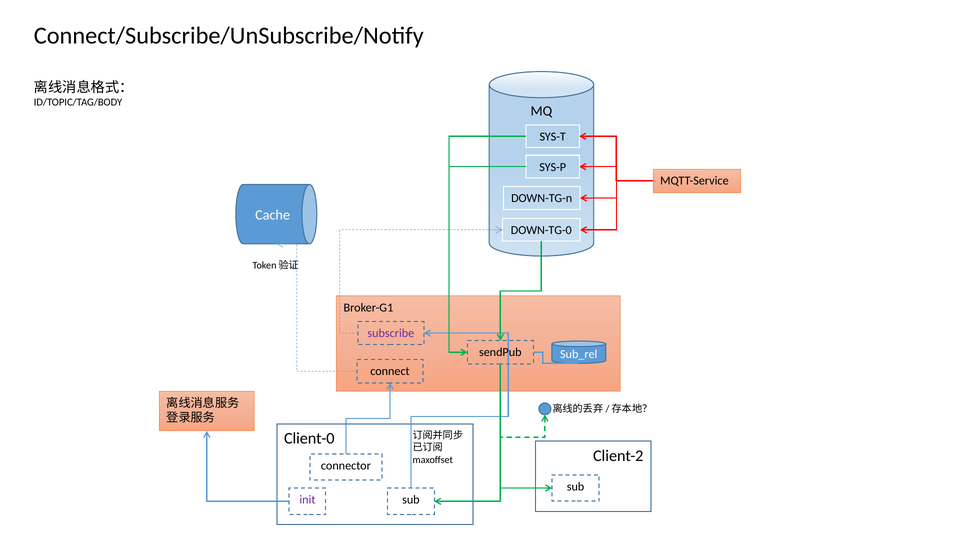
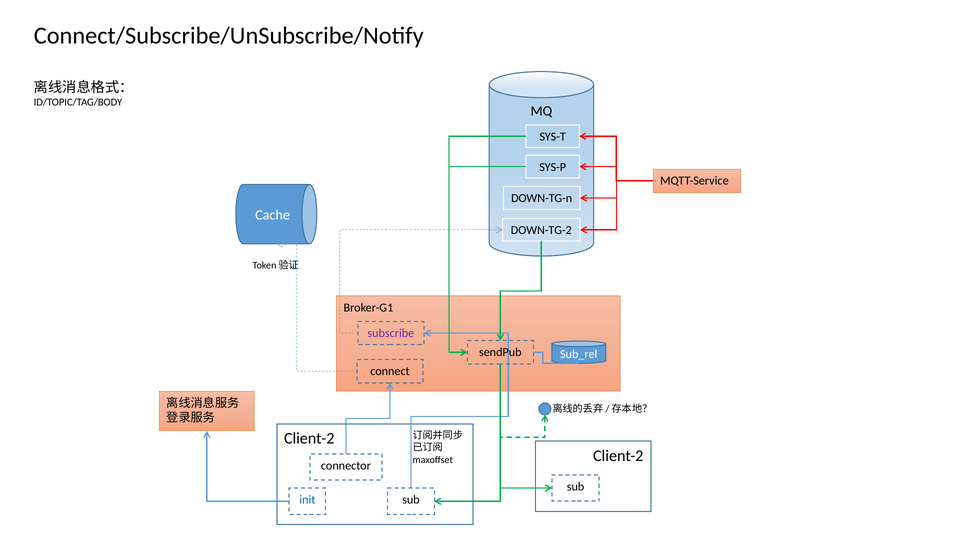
DOWN-TG-0: DOWN-TG-0 -> DOWN-TG-2
Client-0 at (309, 438): Client-0 -> Client-2
init colour: purple -> blue
